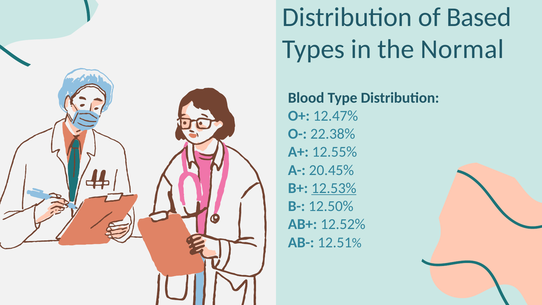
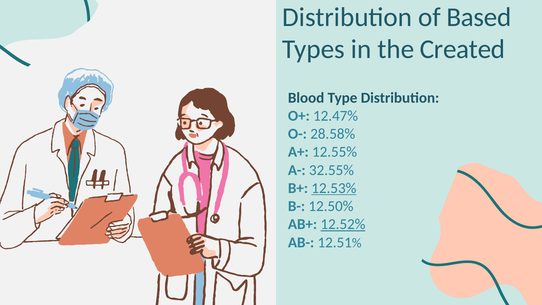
Normal: Normal -> Created
22.38%: 22.38% -> 28.58%
20.45%: 20.45% -> 32.55%
12.52% underline: none -> present
